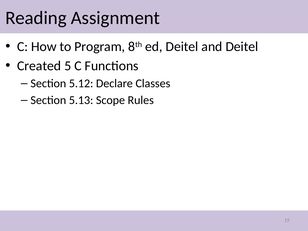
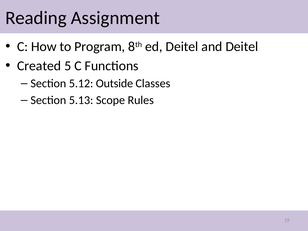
Declare: Declare -> Outside
